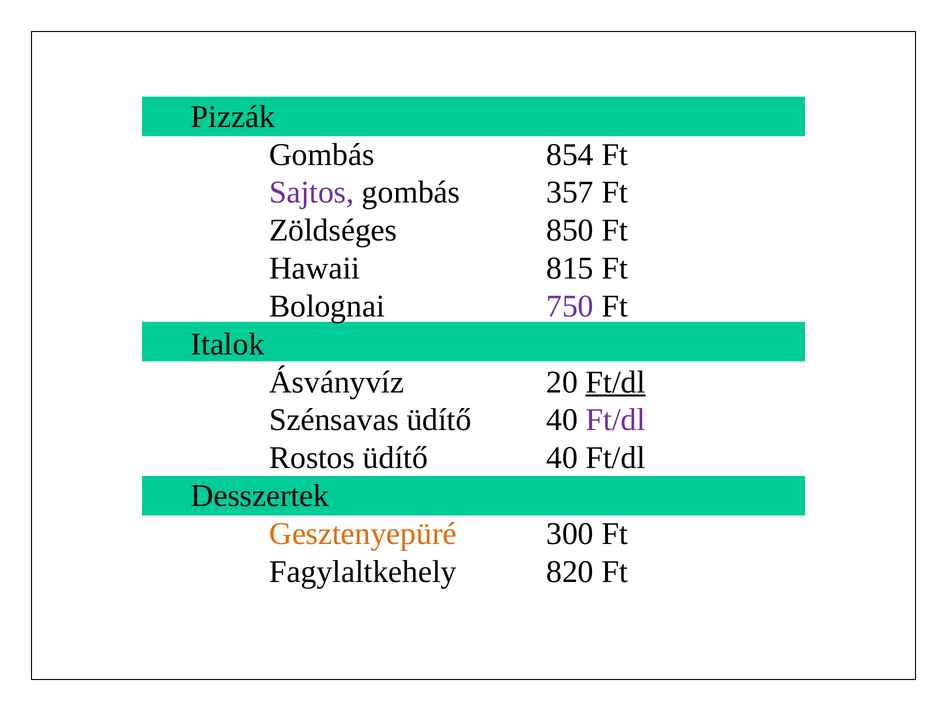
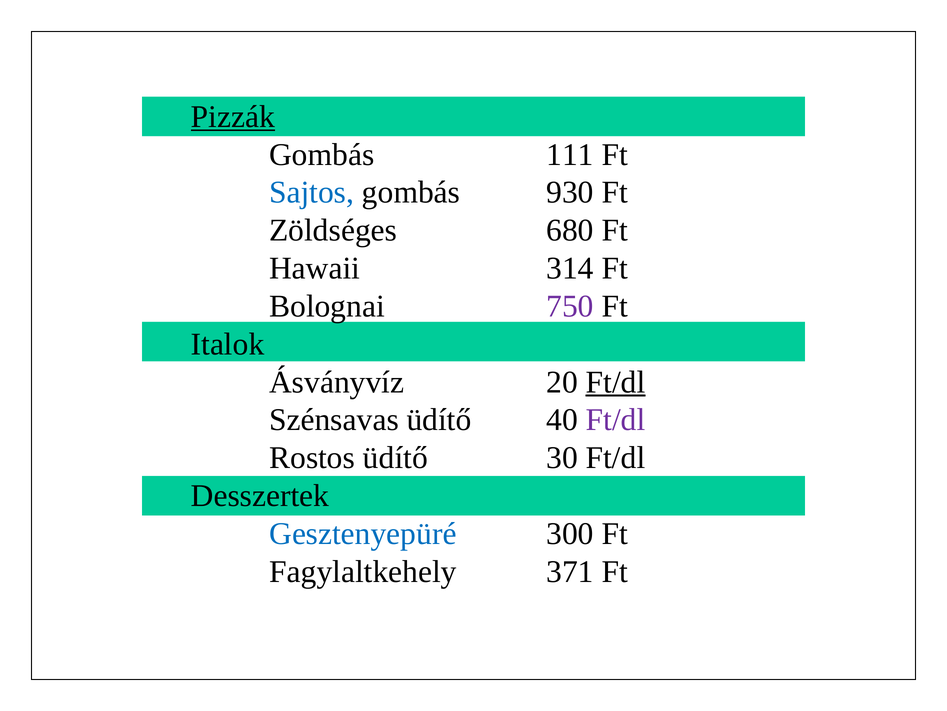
Pizzák underline: none -> present
854: 854 -> 111
Sajtos colour: purple -> blue
357: 357 -> 930
850: 850 -> 680
815: 815 -> 314
Rostos üdítő 40: 40 -> 30
Gesztenyepüré colour: orange -> blue
820: 820 -> 371
